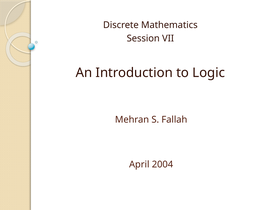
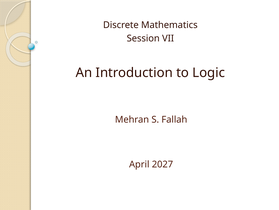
2004: 2004 -> 2027
